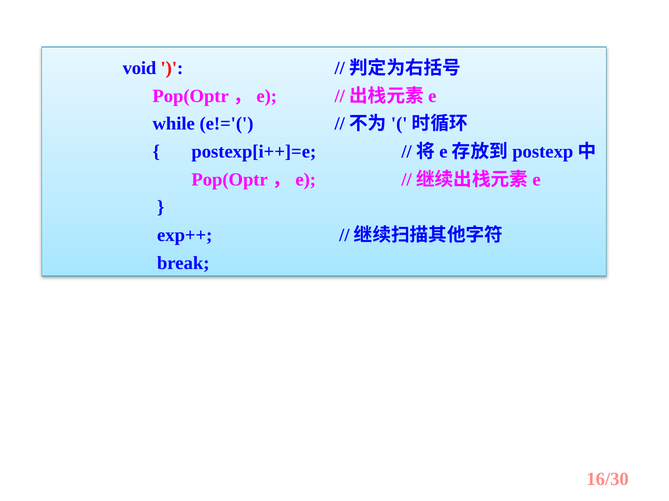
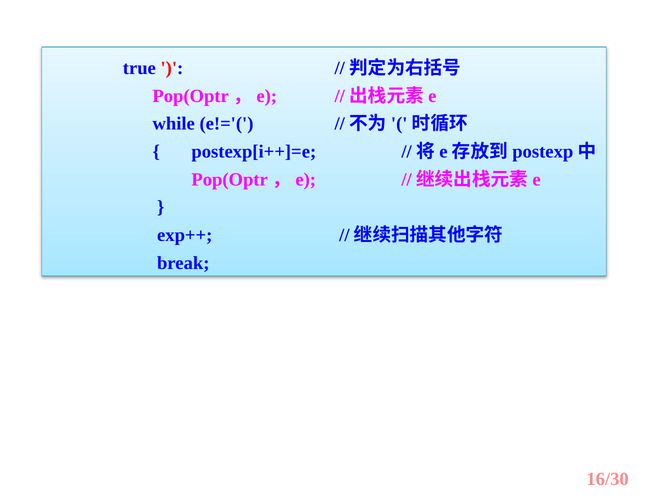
void: void -> true
